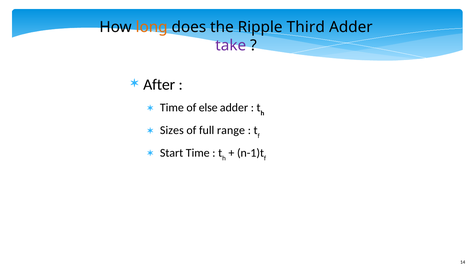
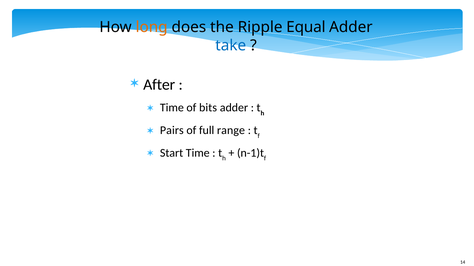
Third: Third -> Equal
take colour: purple -> blue
else: else -> bits
Sizes: Sizes -> Pairs
